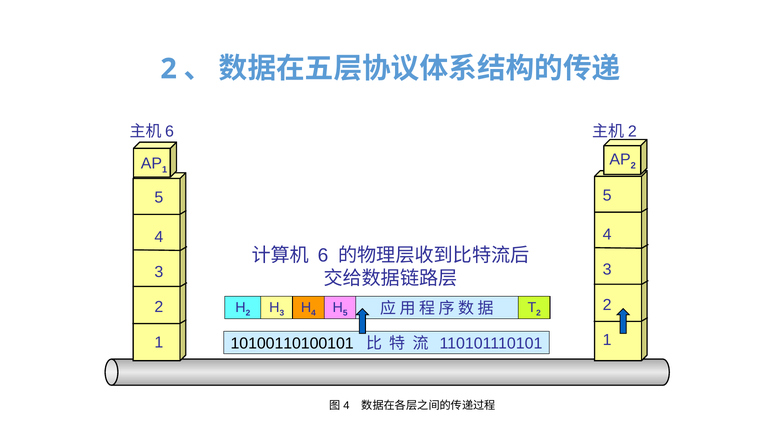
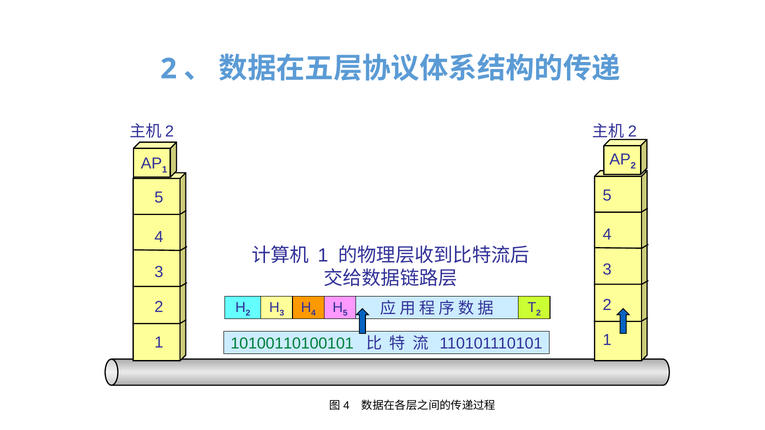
6 at (170, 132): 6 -> 2
6 at (323, 256): 6 -> 1
10100110100101 colour: black -> green
